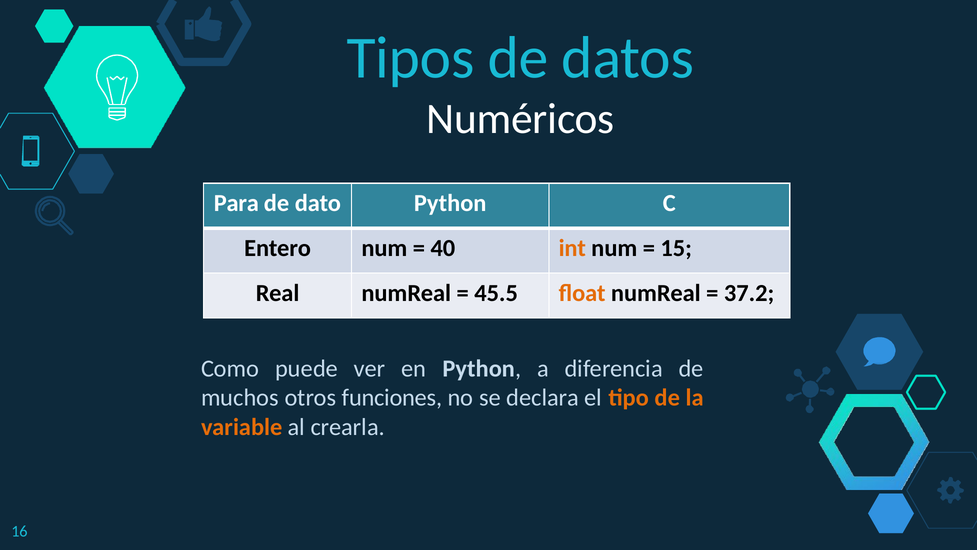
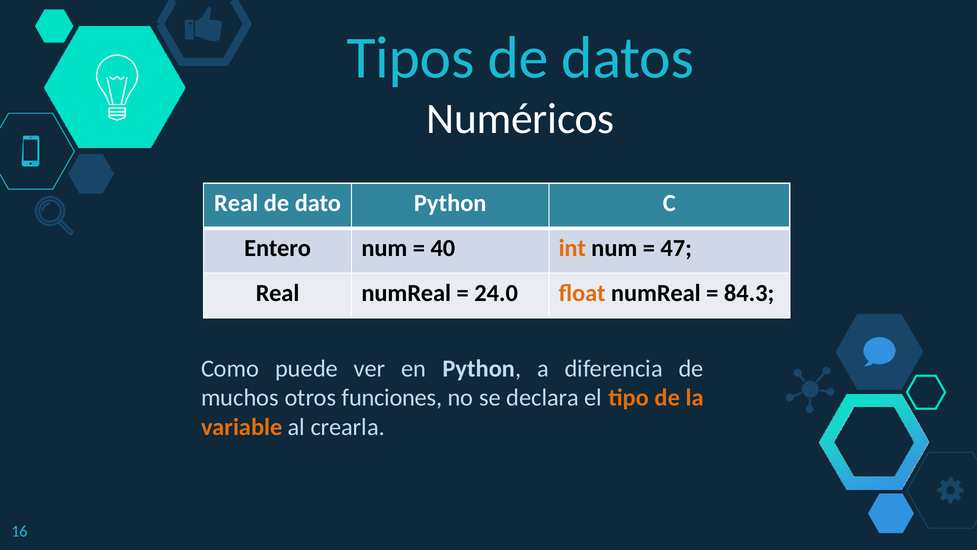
Para at (236, 203): Para -> Real
15: 15 -> 47
45.5: 45.5 -> 24.0
37.2: 37.2 -> 84.3
